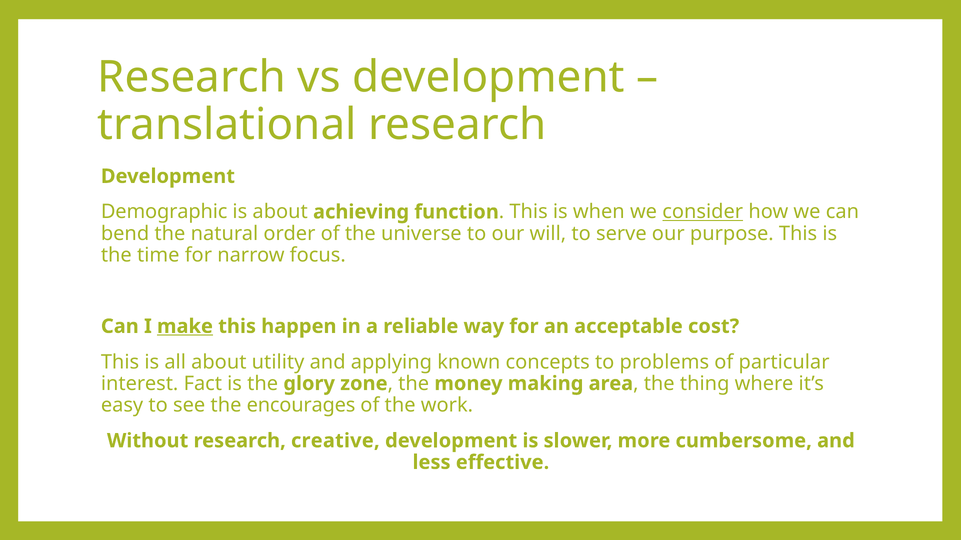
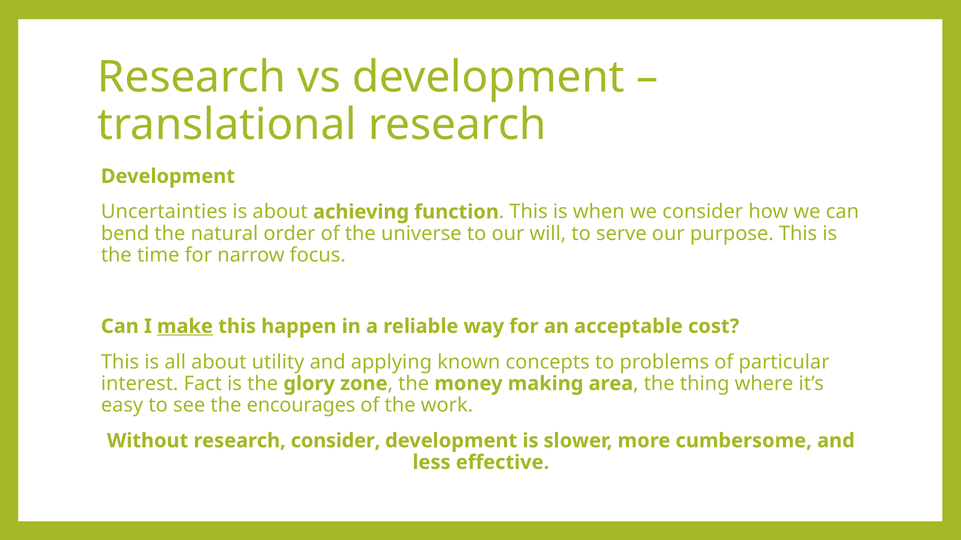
Demographic: Demographic -> Uncertainties
consider at (703, 212) underline: present -> none
research creative: creative -> consider
